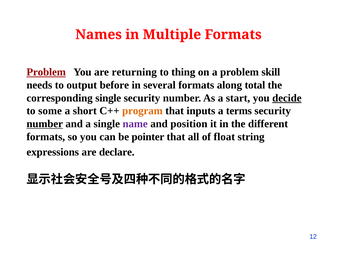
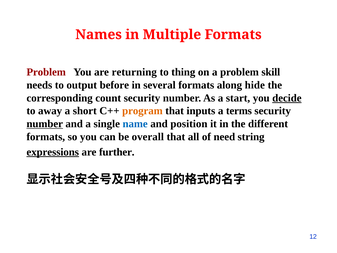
Problem at (46, 72) underline: present -> none
total: total -> hide
corresponding single: single -> count
some: some -> away
name colour: purple -> blue
pointer: pointer -> overall
float: float -> need
expressions underline: none -> present
declare: declare -> further
